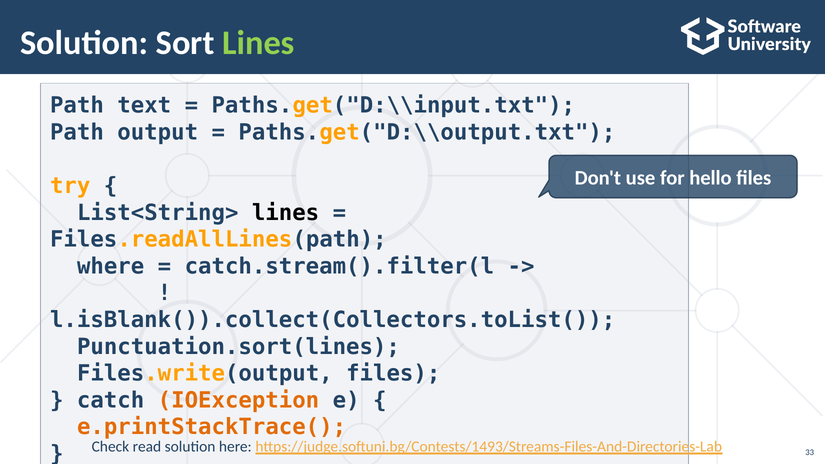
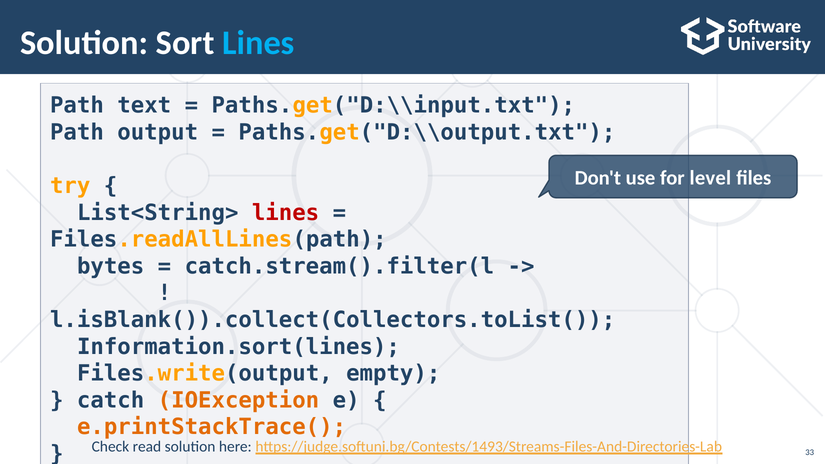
Lines at (258, 43) colour: light green -> light blue
hello: hello -> level
lines at (286, 213) colour: black -> red
where: where -> bytes
Punctuation.sort(lines: Punctuation.sort(lines -> Information.sort(lines
Files.write(output files: files -> empty
